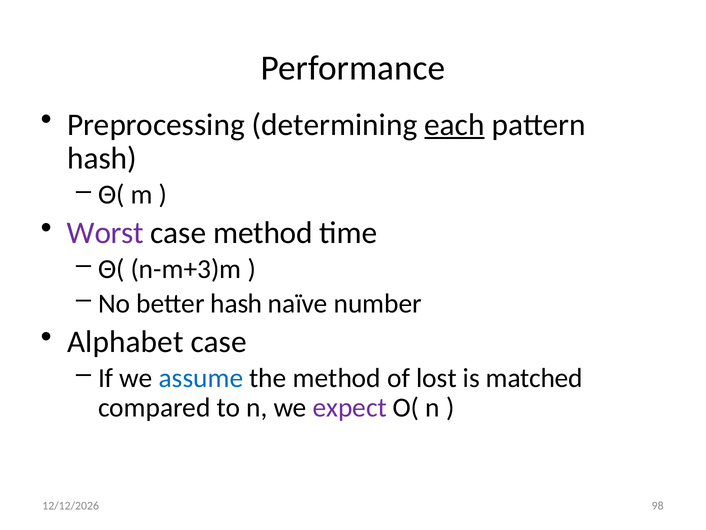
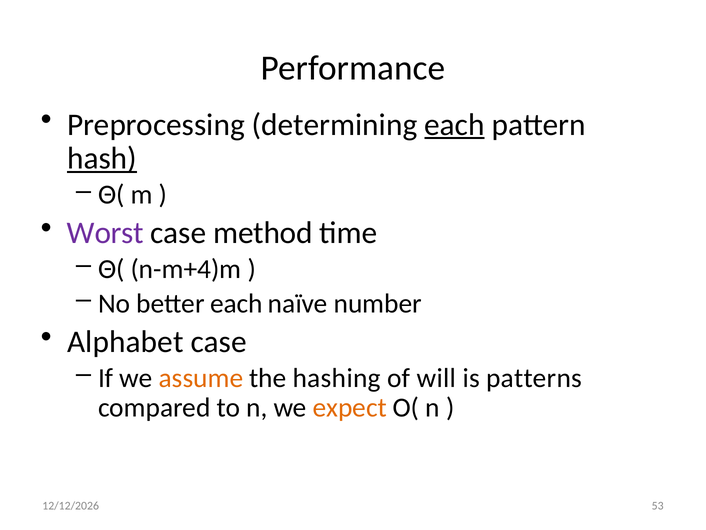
hash at (102, 158) underline: none -> present
n-m+3)m: n-m+3)m -> n-m+4)m
better hash: hash -> each
assume colour: blue -> orange
the method: method -> hashing
lost: lost -> will
matched: matched -> patterns
expect colour: purple -> orange
98: 98 -> 53
